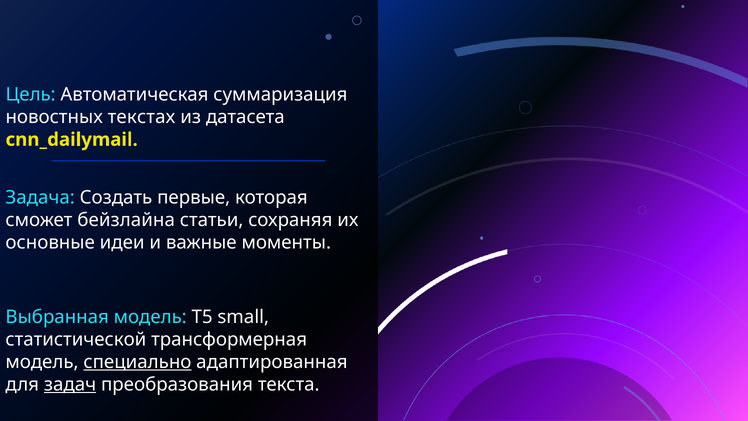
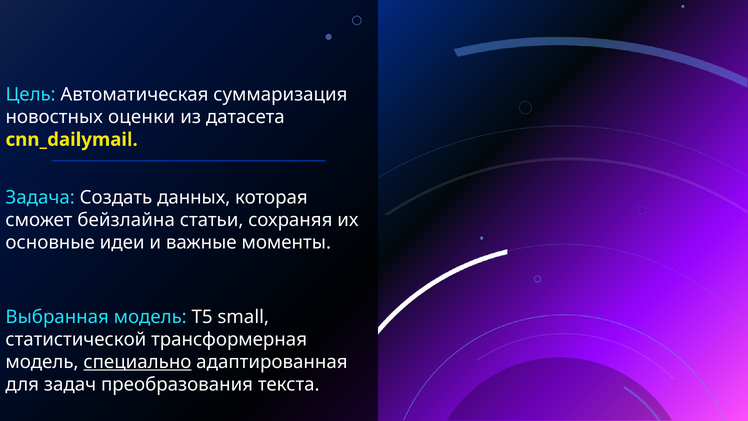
текстах: текстах -> оценки
первые: первые -> данных
задач underline: present -> none
